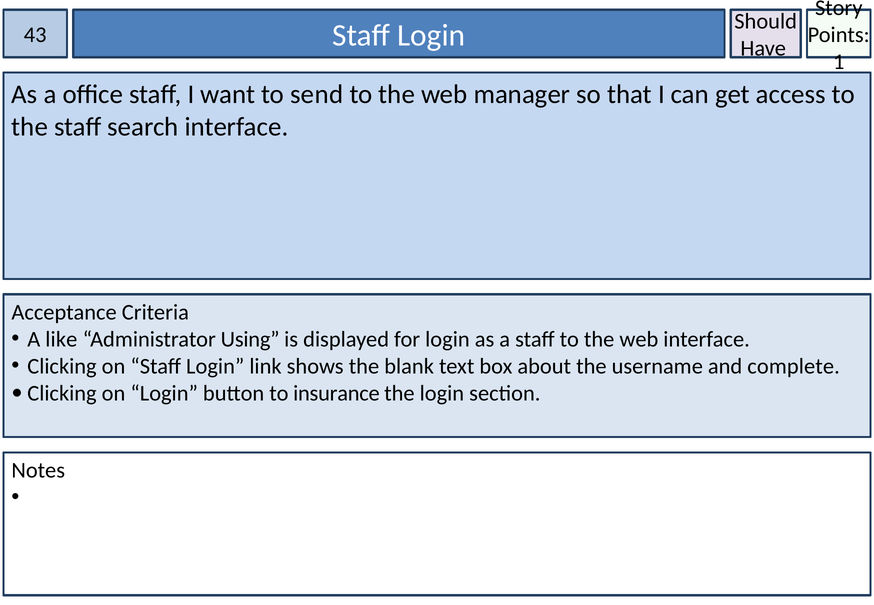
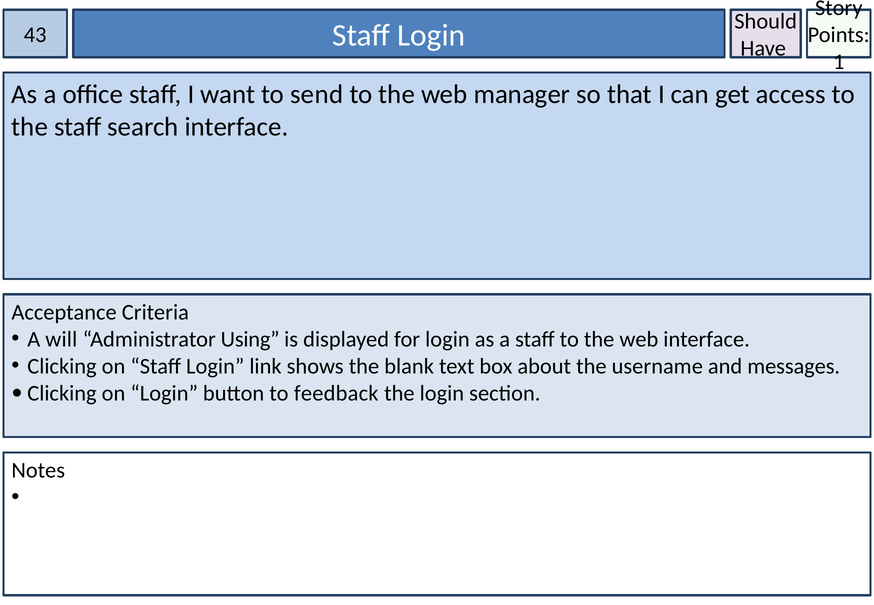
like: like -> will
complete: complete -> messages
insurance: insurance -> feedback
